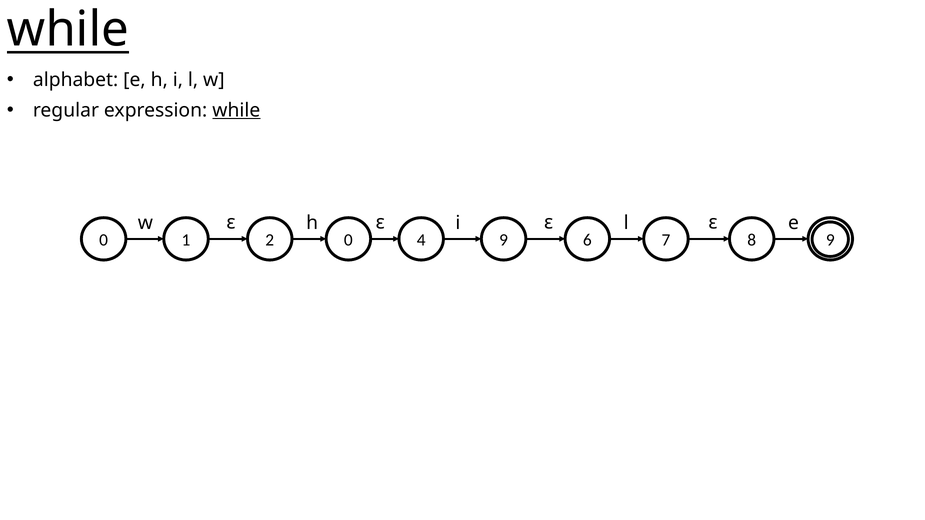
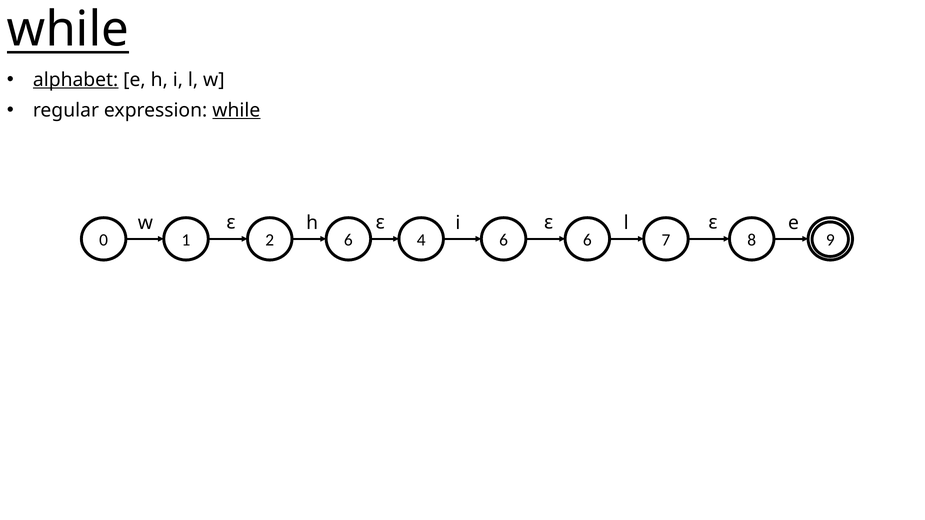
alphabet underline: none -> present
1 0: 0 -> 6
4 9: 9 -> 6
